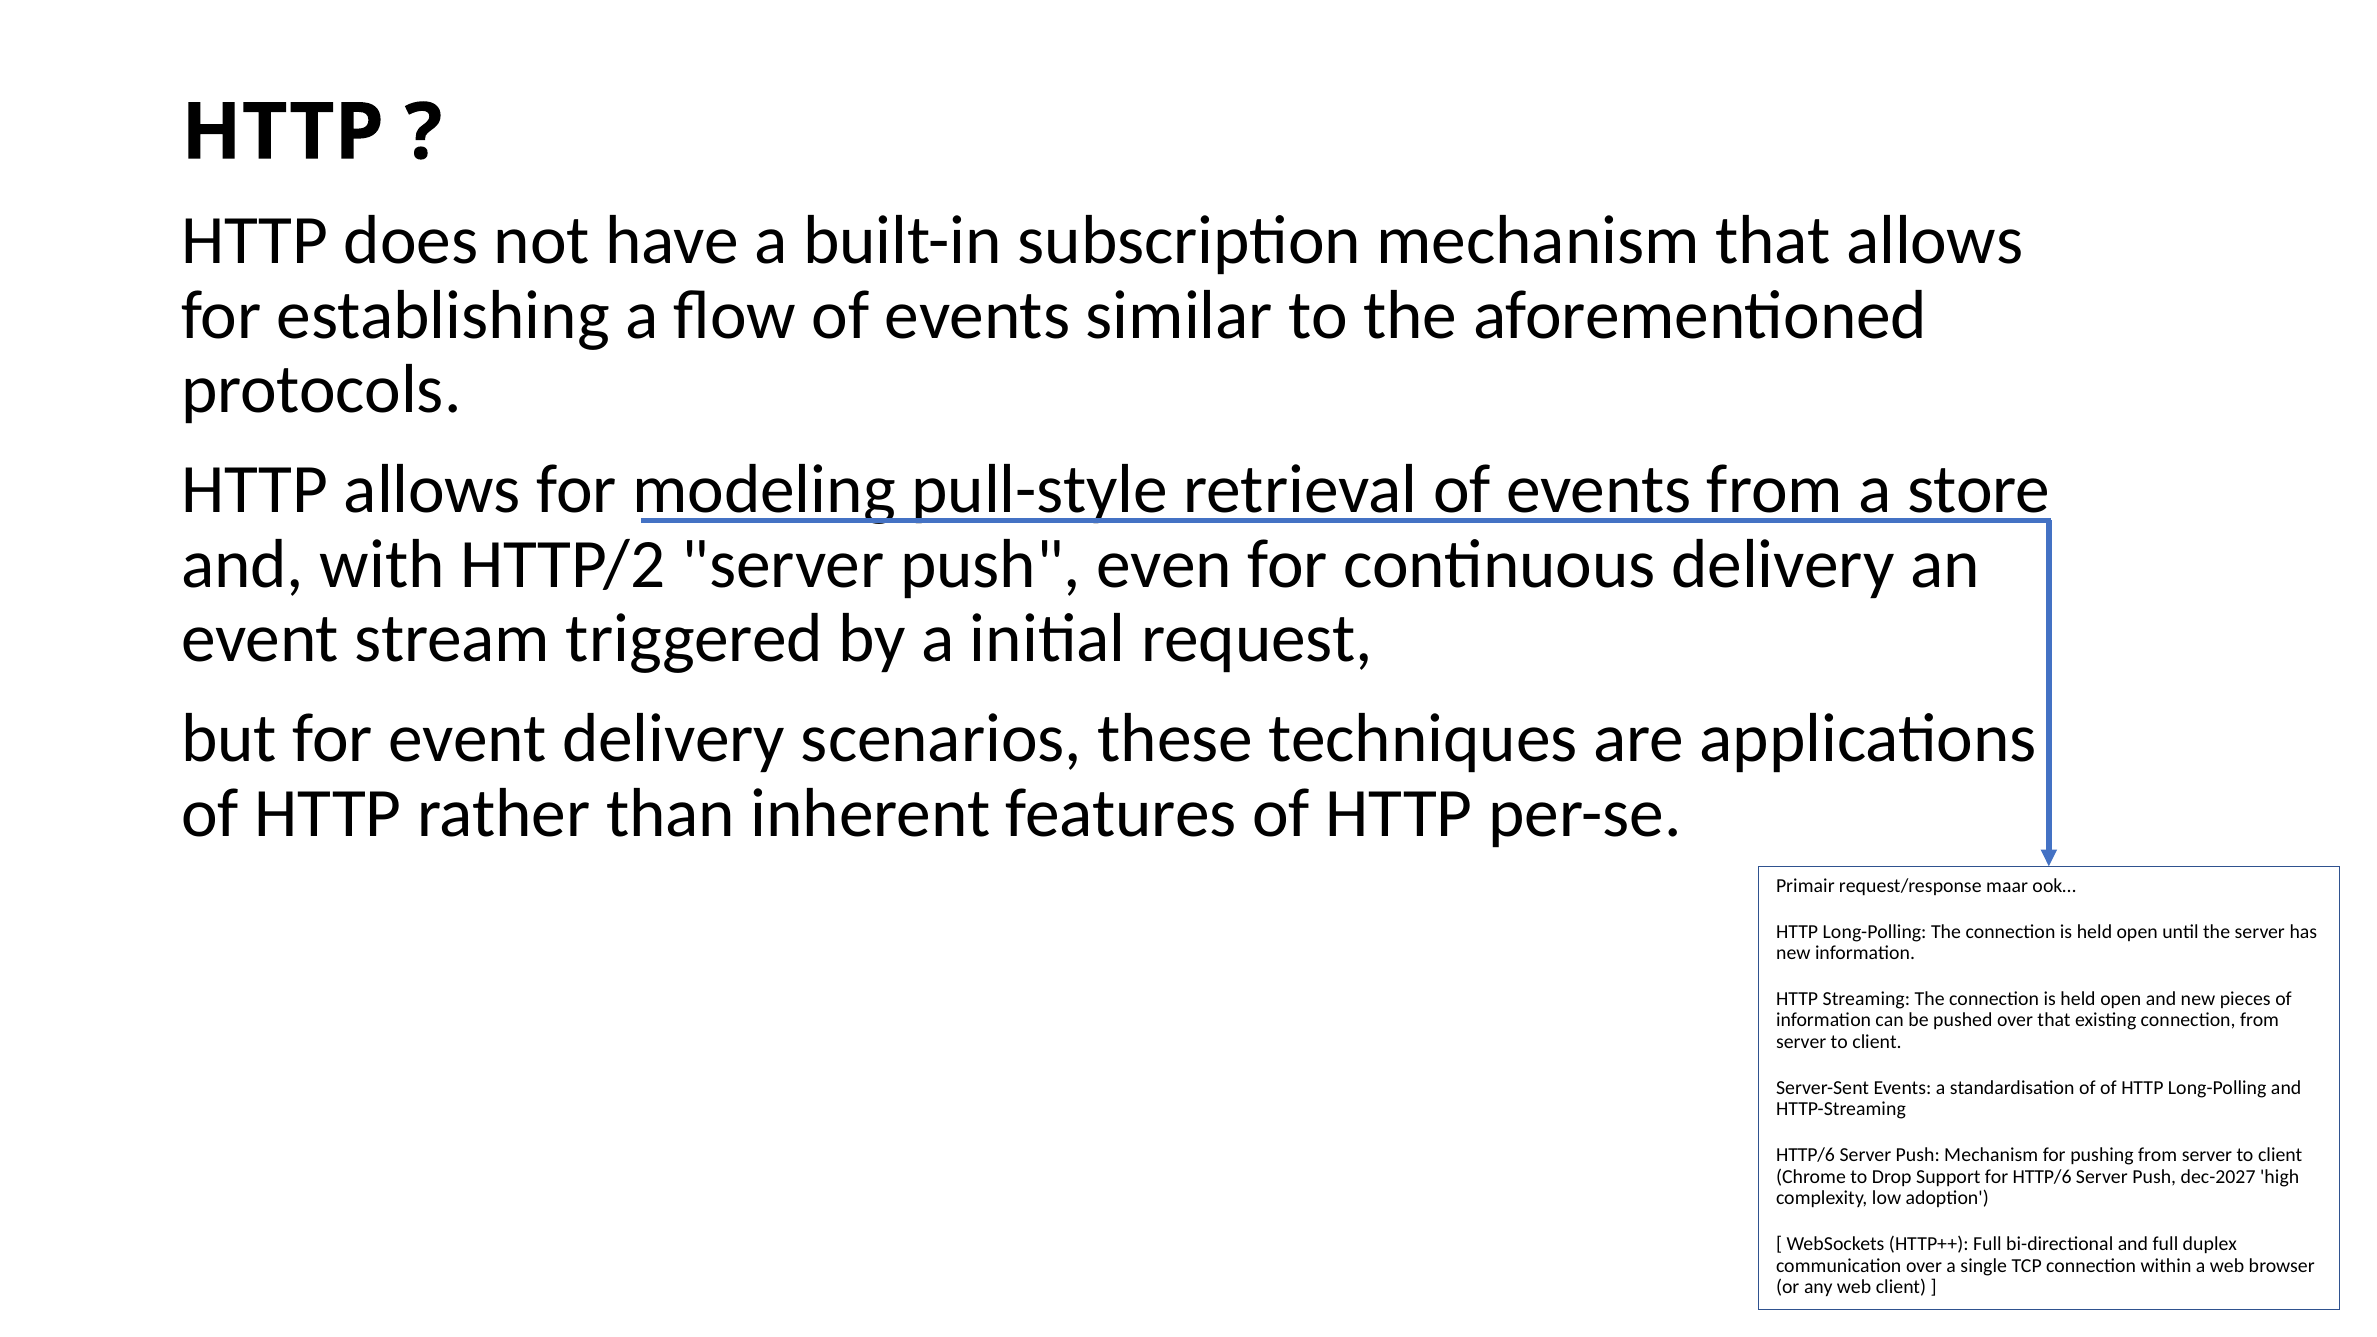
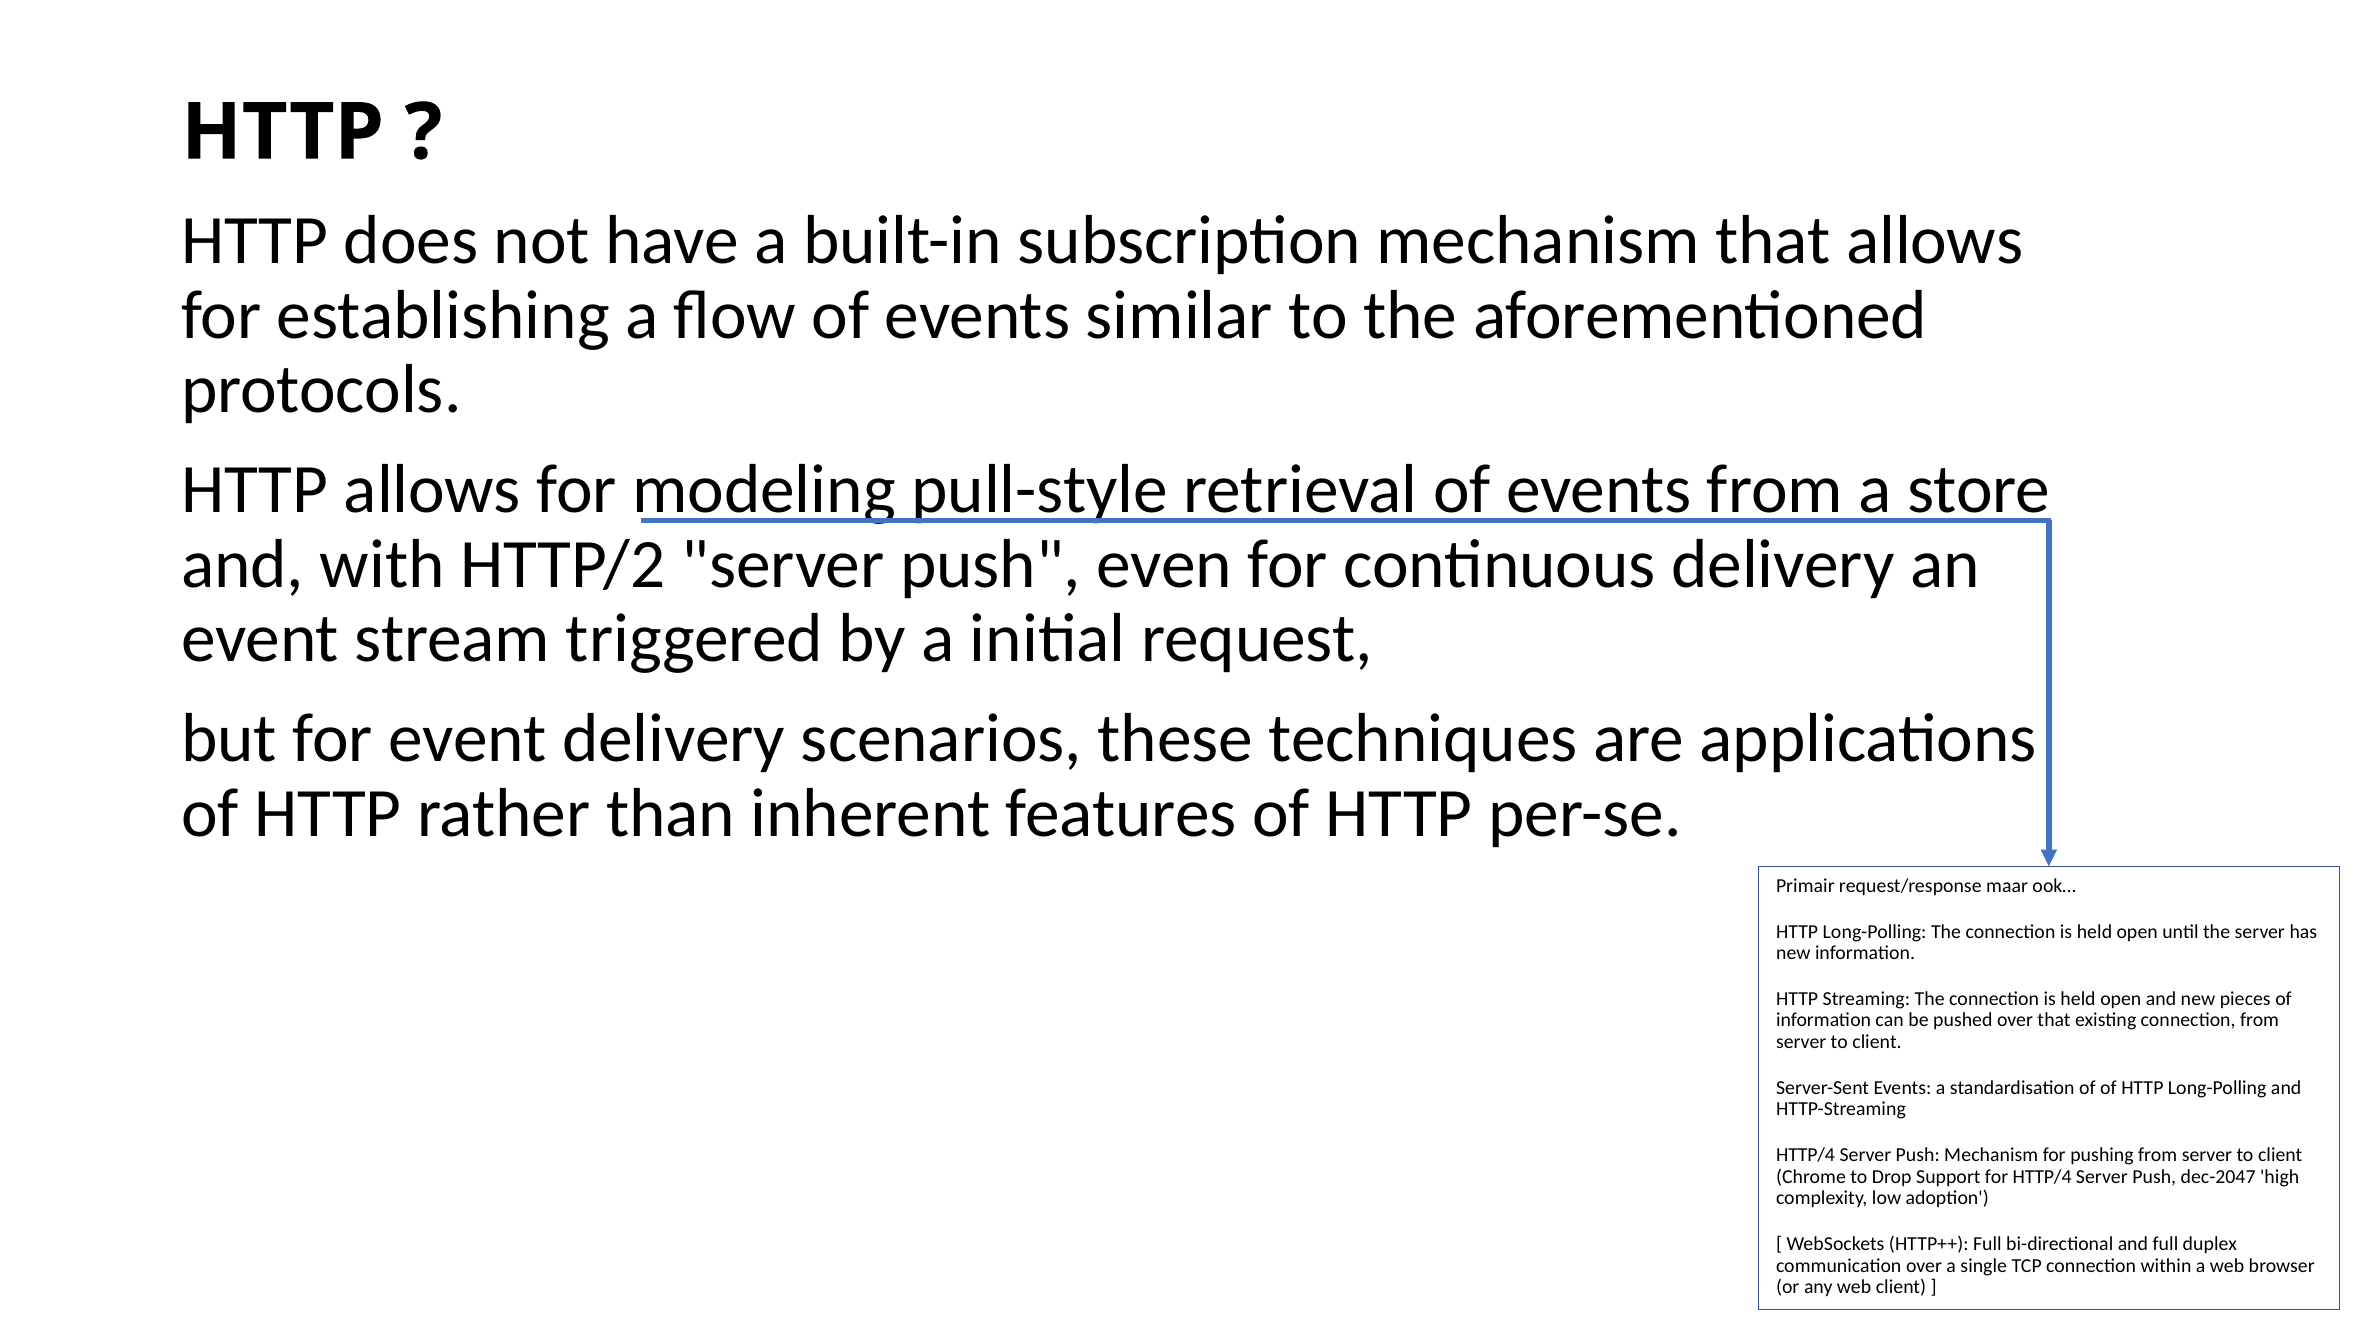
HTTP/6 at (1806, 1155): HTTP/6 -> HTTP/4
for HTTP/6: HTTP/6 -> HTTP/4
dec-2027: dec-2027 -> dec-2047
